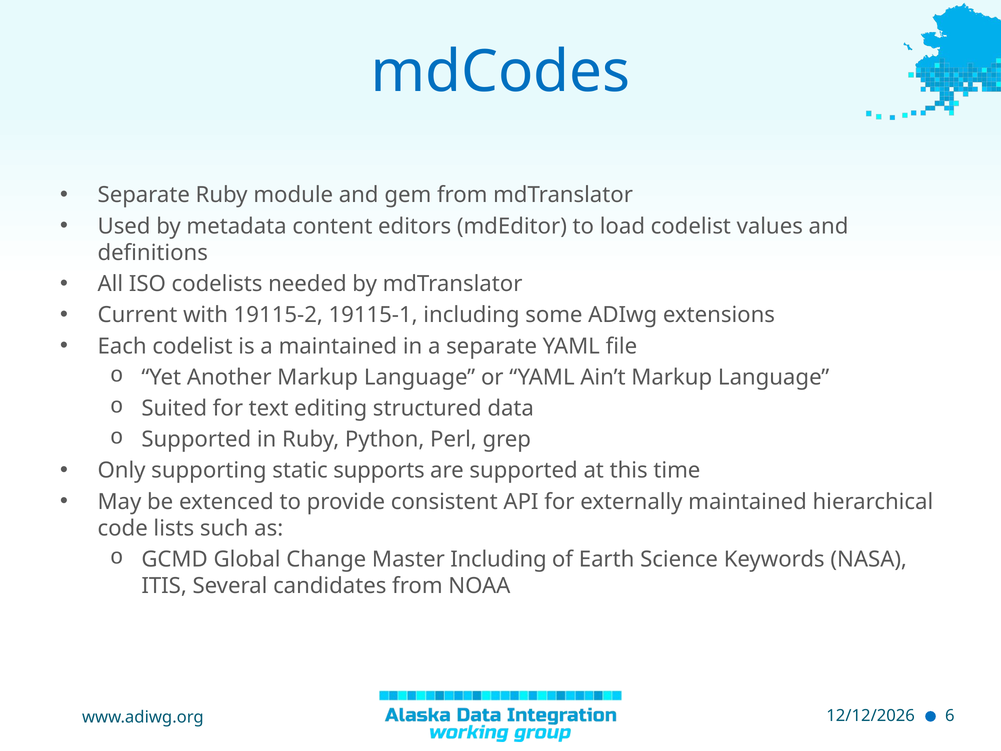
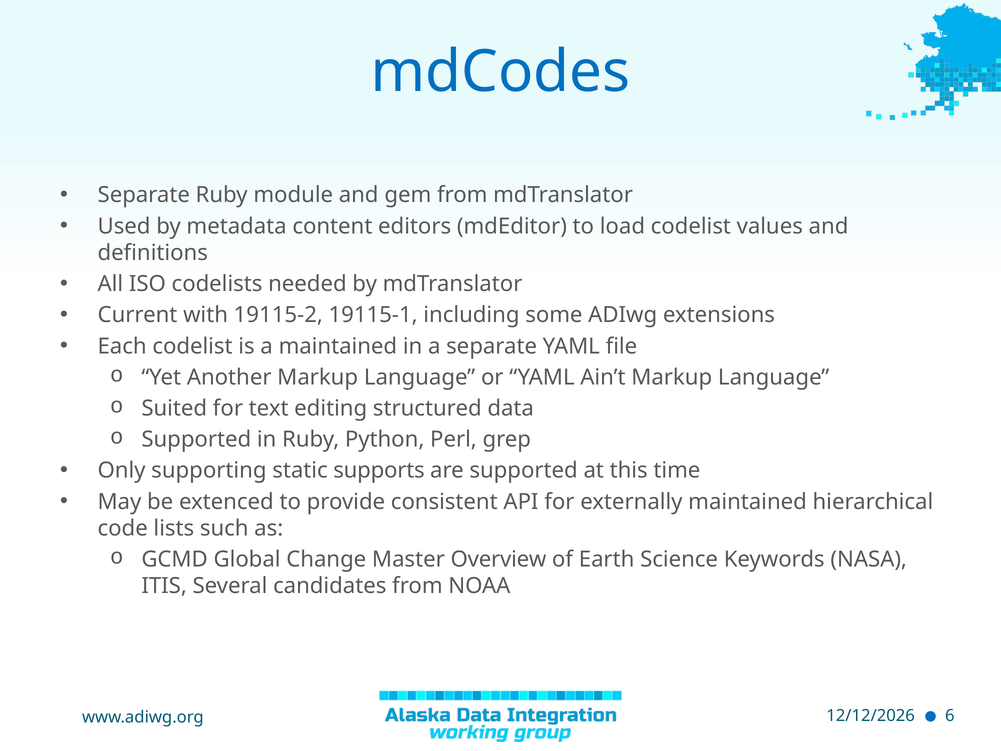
Master Including: Including -> Overview
